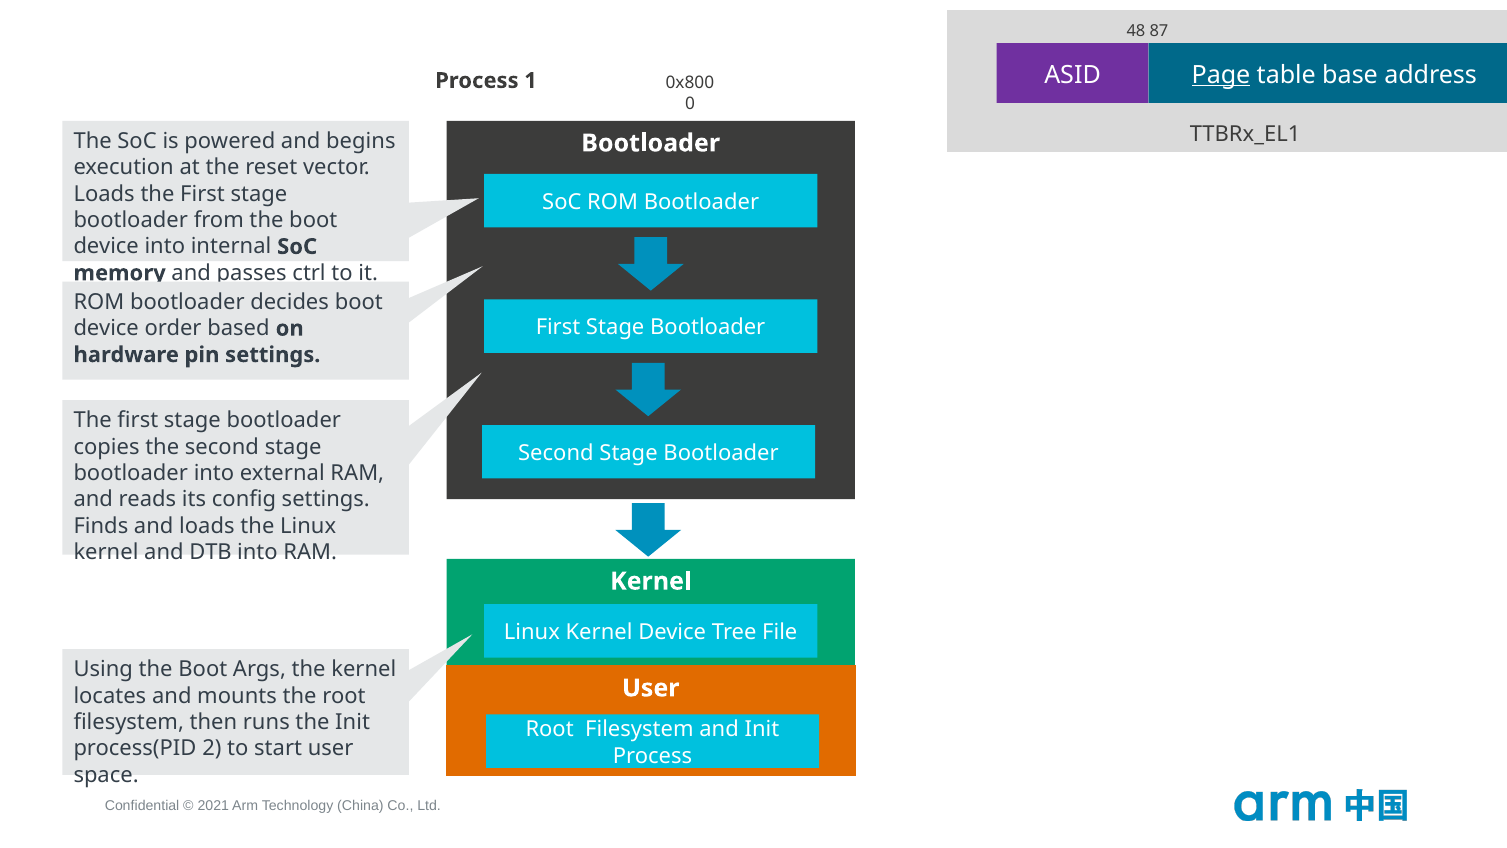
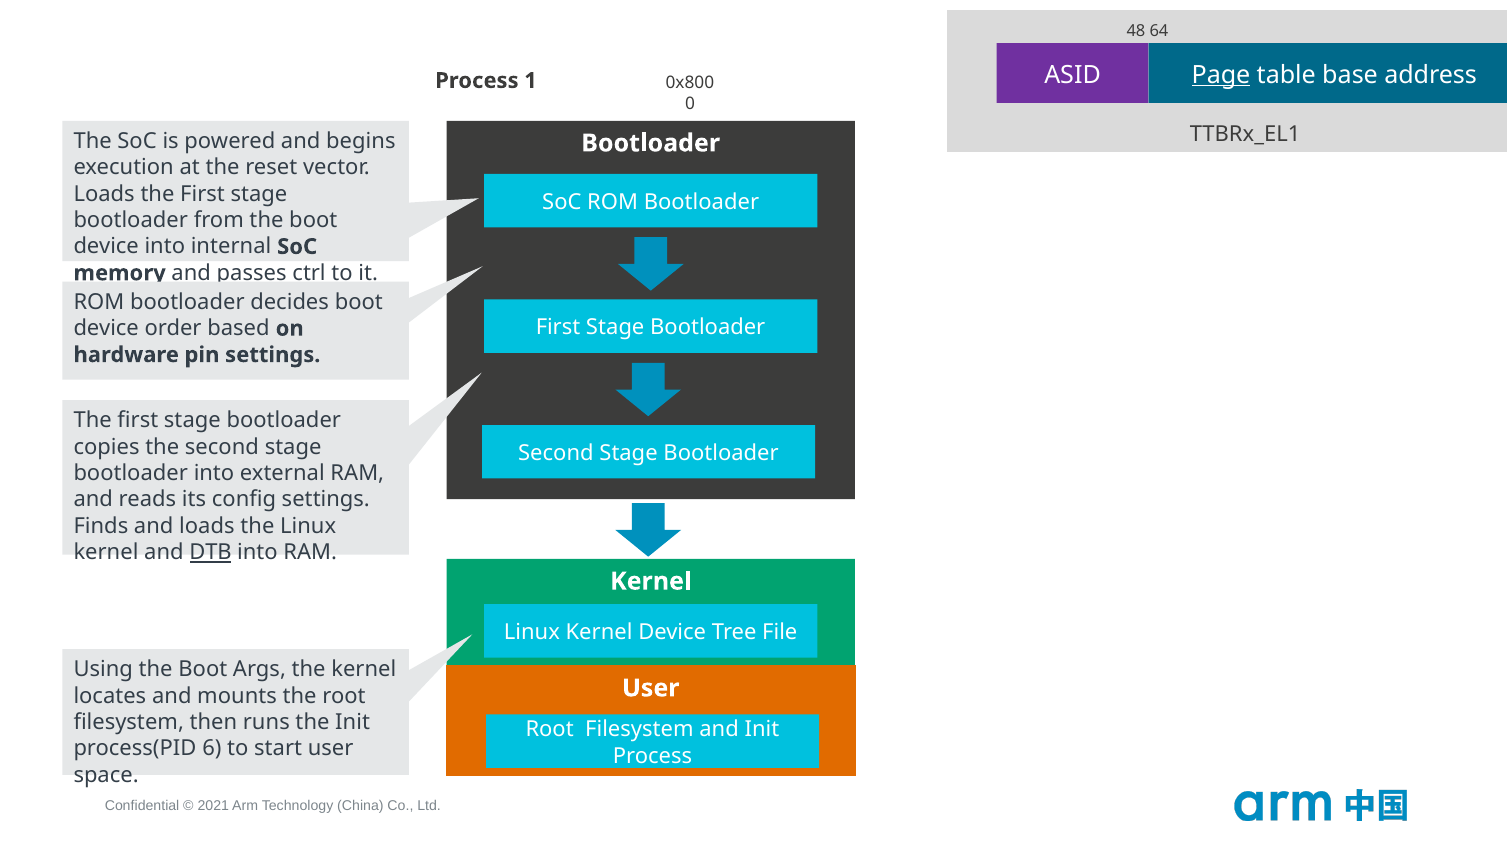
87: 87 -> 64
DTB underline: none -> present
2: 2 -> 6
